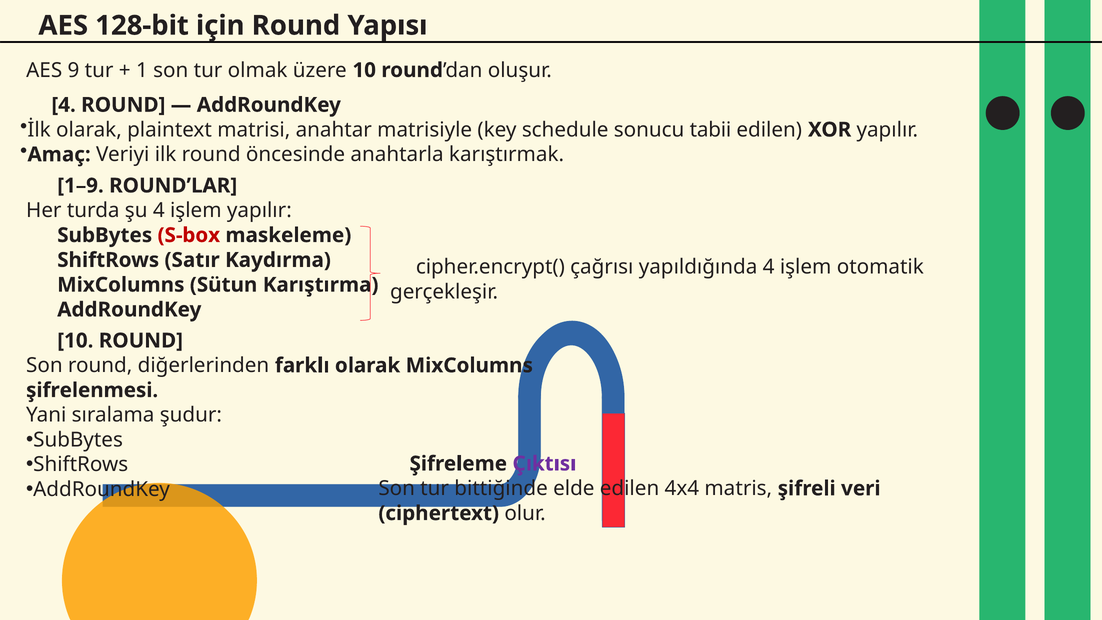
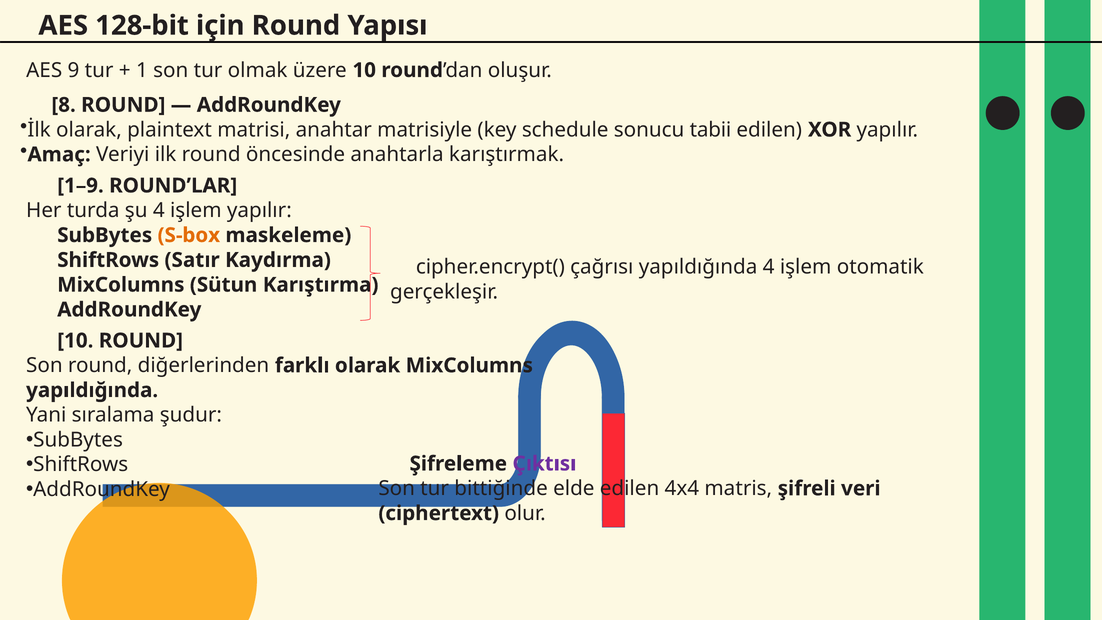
4 at (64, 105): 4 -> 8
S-box colour: red -> orange
şifrelenmesi at (92, 390): şifrelenmesi -> yapıldığında
